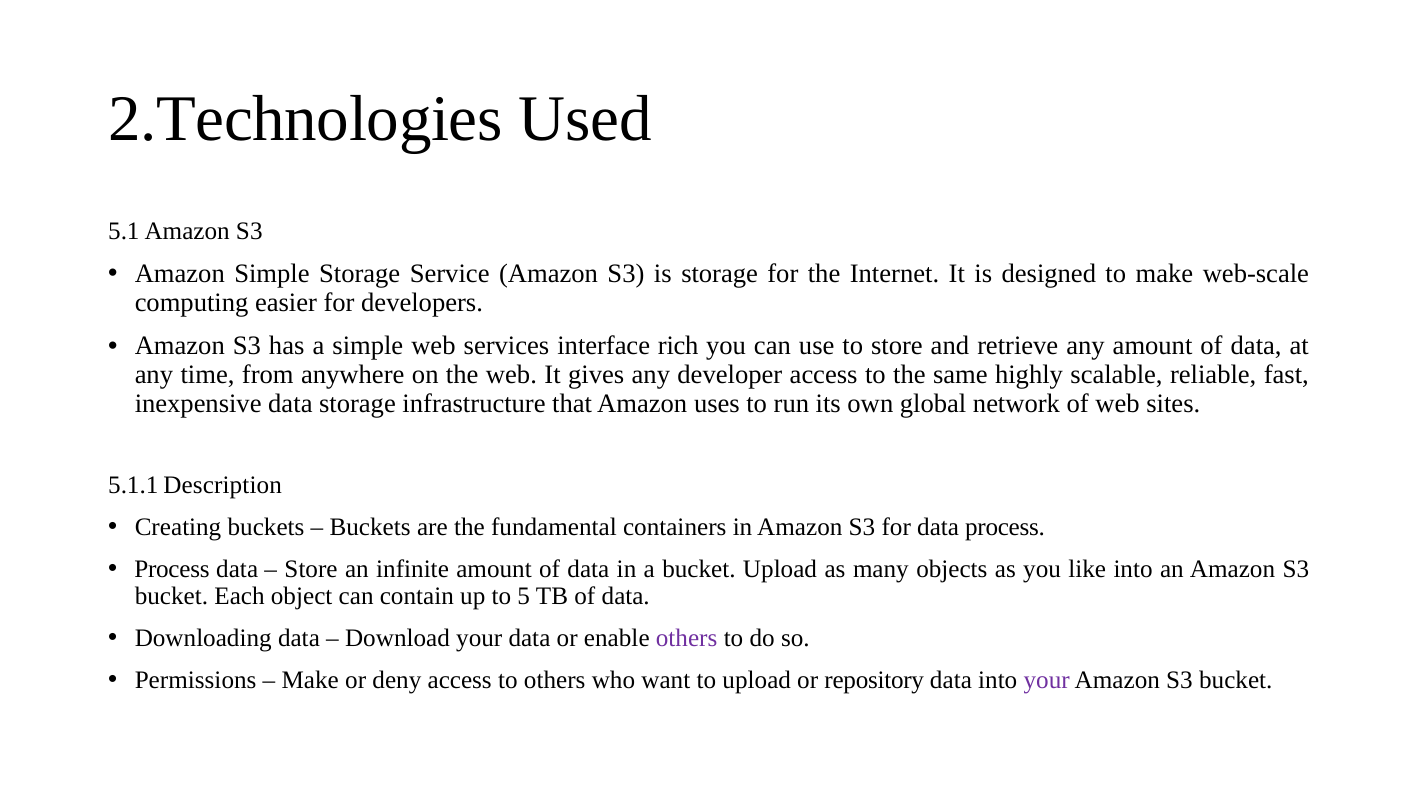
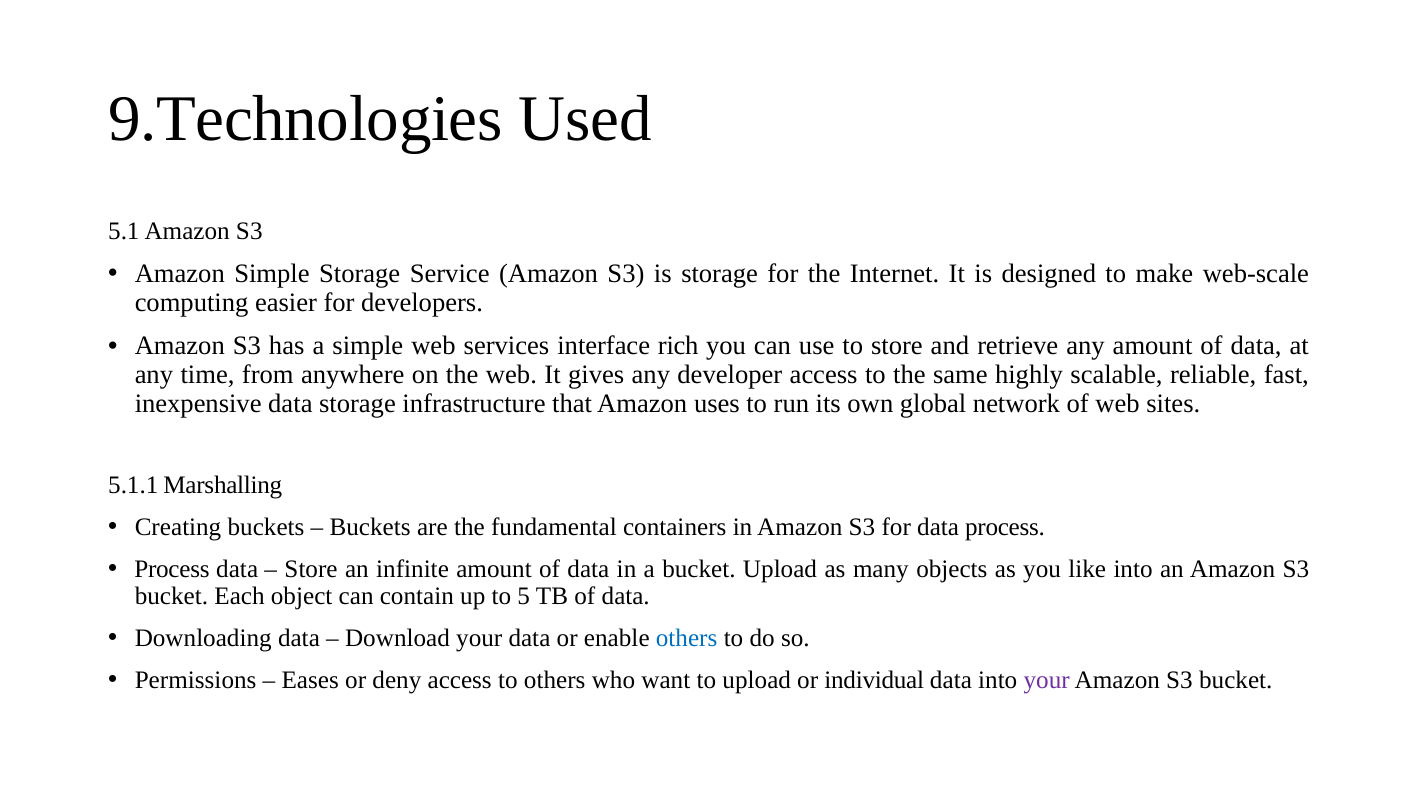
2.Technologies: 2.Technologies -> 9.Technologies
Description: Description -> Marshalling
others at (687, 638) colour: purple -> blue
Make at (310, 680): Make -> Eases
repository: repository -> individual
